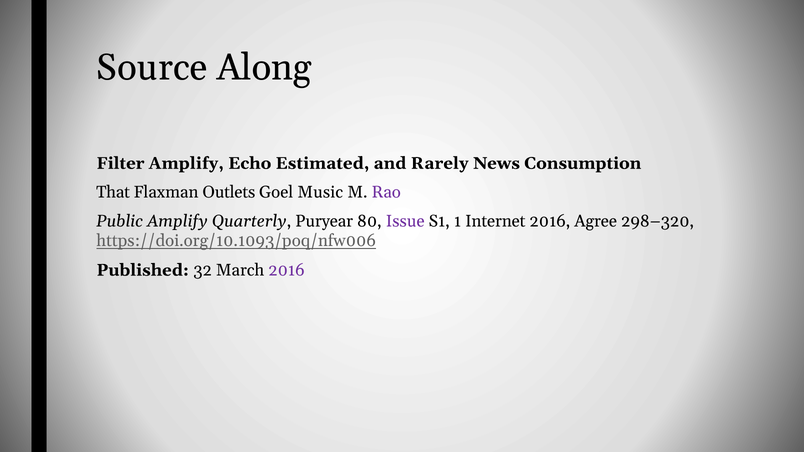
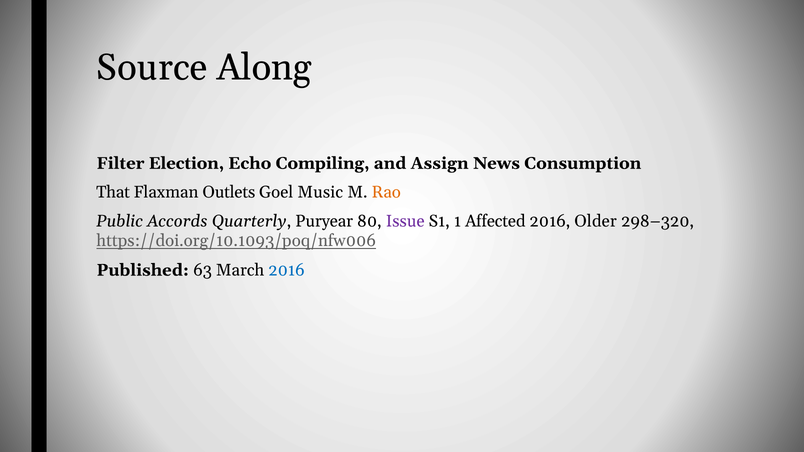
Filter Amplify: Amplify -> Election
Estimated: Estimated -> Compiling
Rarely: Rarely -> Assign
Rao colour: purple -> orange
Public Amplify: Amplify -> Accords
Internet: Internet -> Affected
Agree: Agree -> Older
32: 32 -> 63
2016 at (287, 270) colour: purple -> blue
